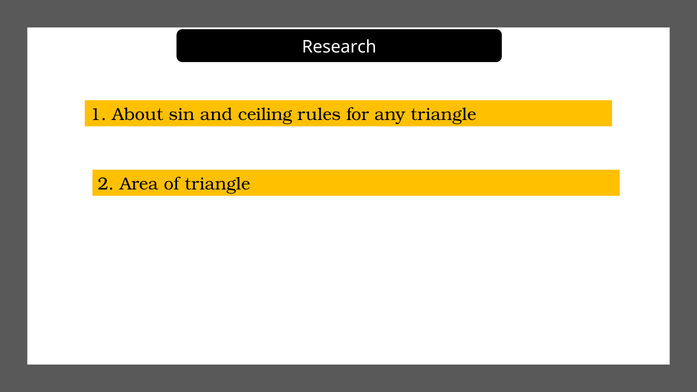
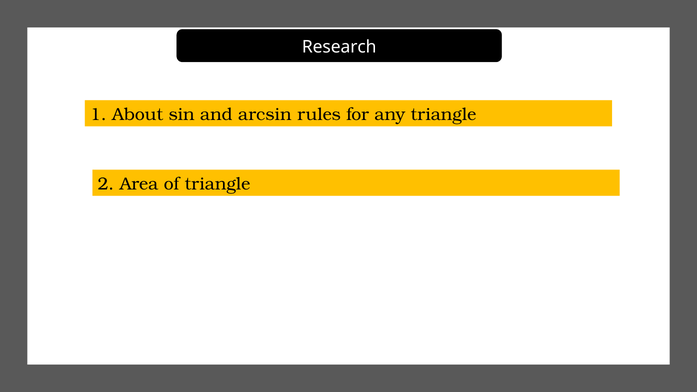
ceiling: ceiling -> arcsin
